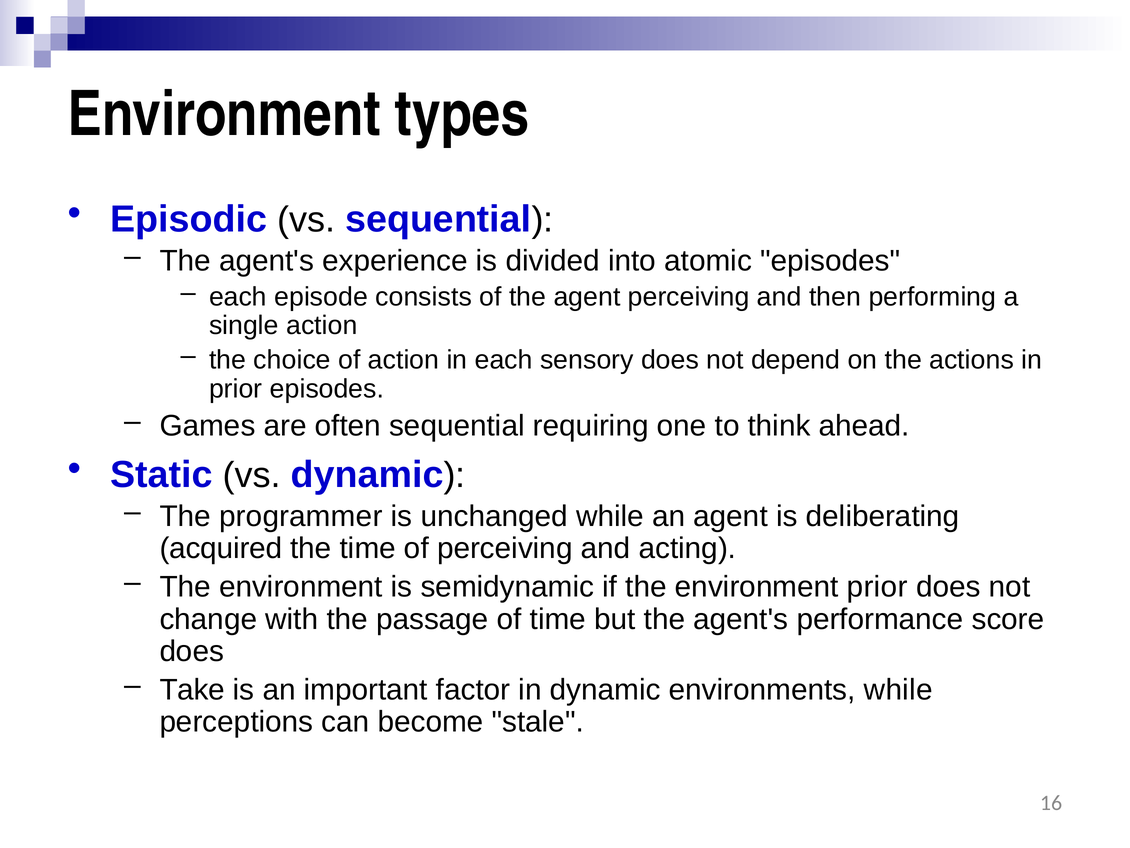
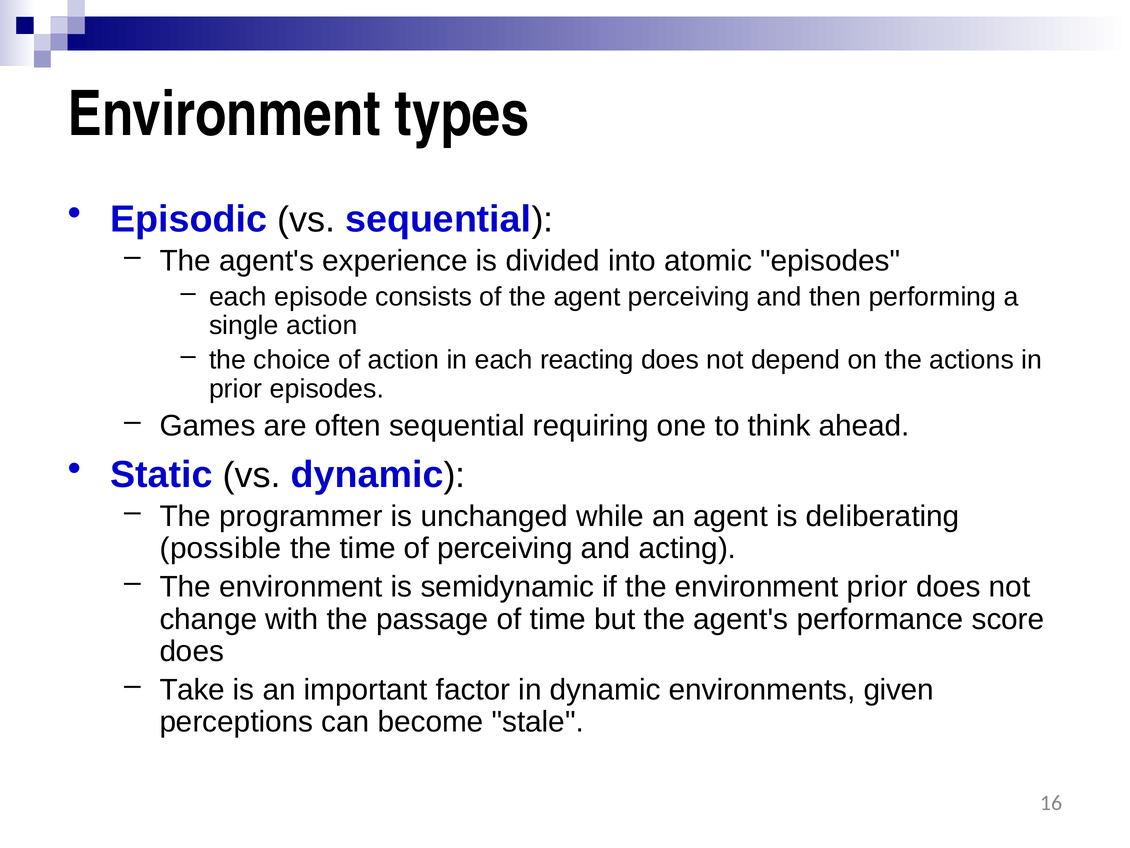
sensory: sensory -> reacting
acquired: acquired -> possible
environments while: while -> given
